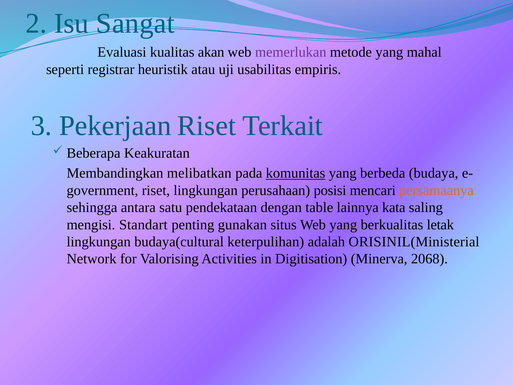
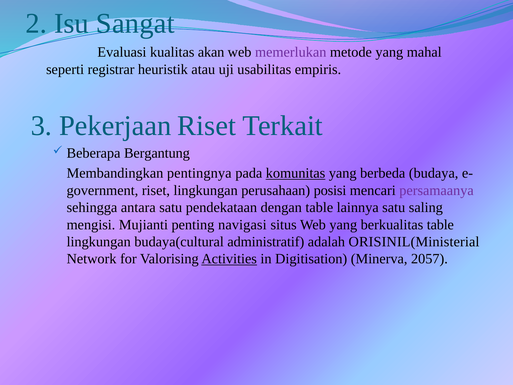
Keakuratan: Keakuratan -> Bergantung
melibatkan: melibatkan -> pentingnya
persamaanya colour: orange -> purple
lainnya kata: kata -> satu
Standart: Standart -> Mujianti
gunakan: gunakan -> navigasi
berkualitas letak: letak -> table
keterpulihan: keterpulihan -> administratif
Activities underline: none -> present
2068: 2068 -> 2057
